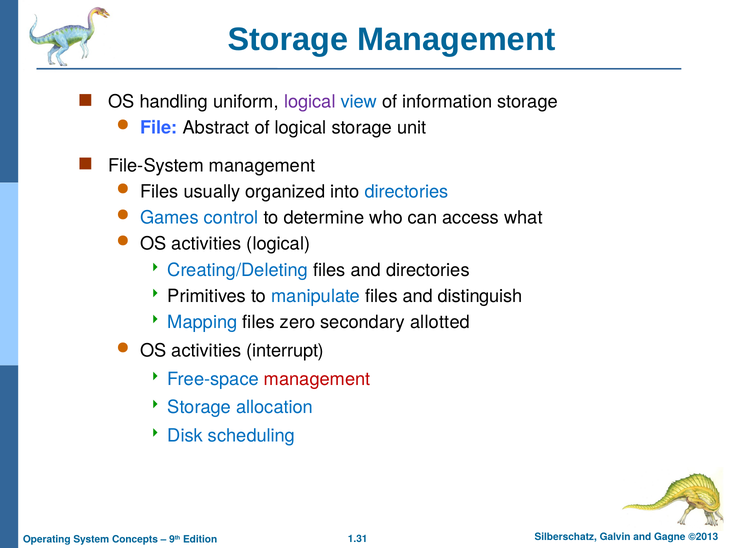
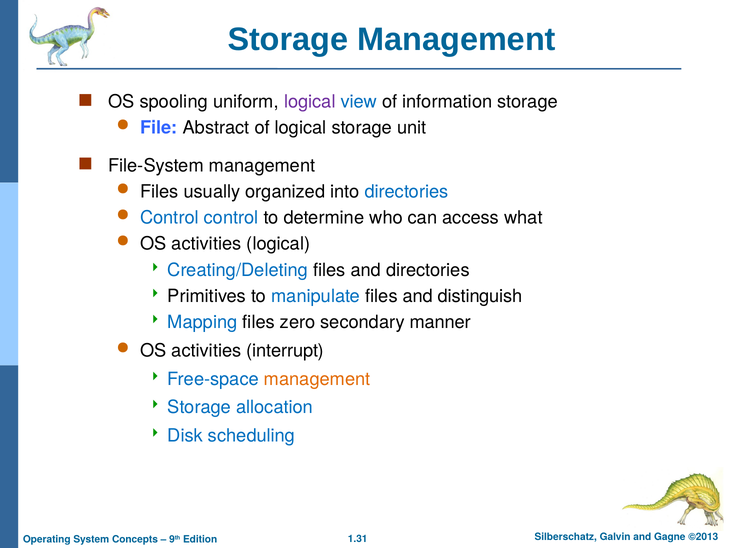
handling: handling -> spooling
Games at (169, 218): Games -> Control
allotted: allotted -> manner
management at (317, 379) colour: red -> orange
